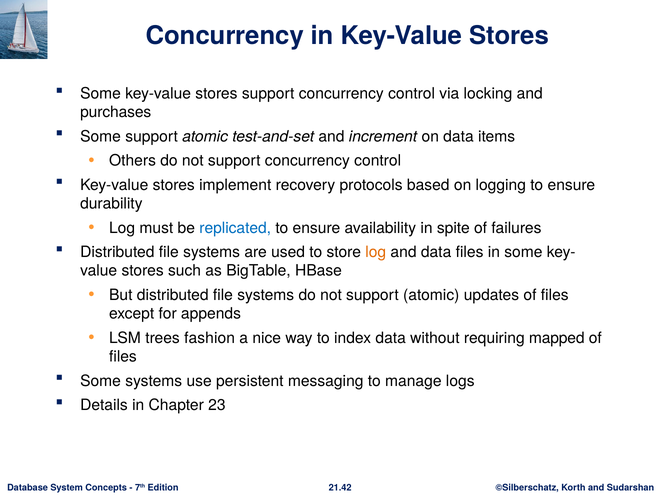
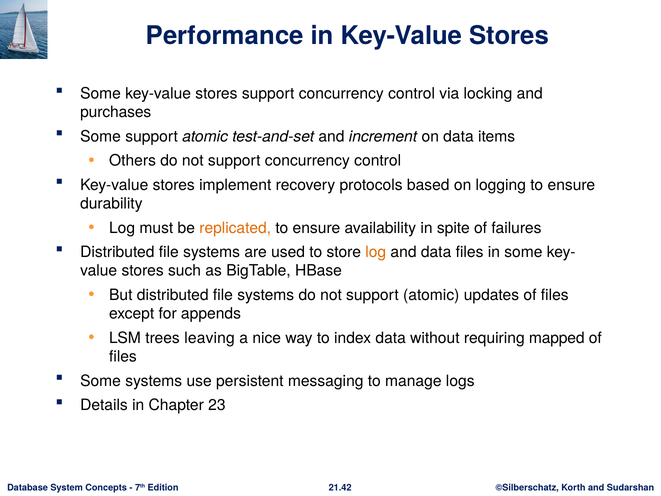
Concurrency at (225, 36): Concurrency -> Performance
replicated colour: blue -> orange
fashion: fashion -> leaving
